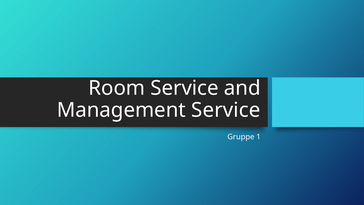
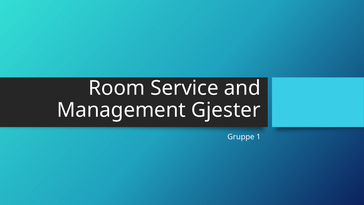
Management Service: Service -> Gjester
